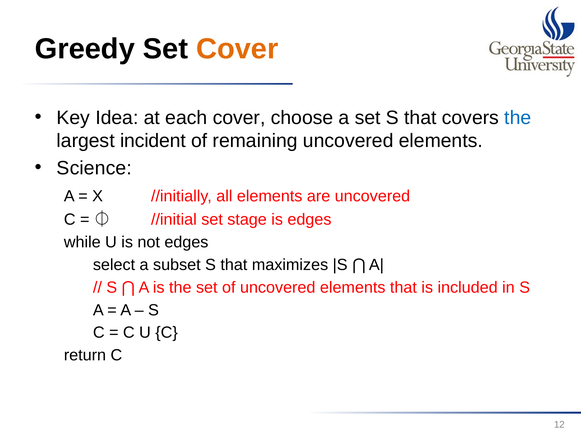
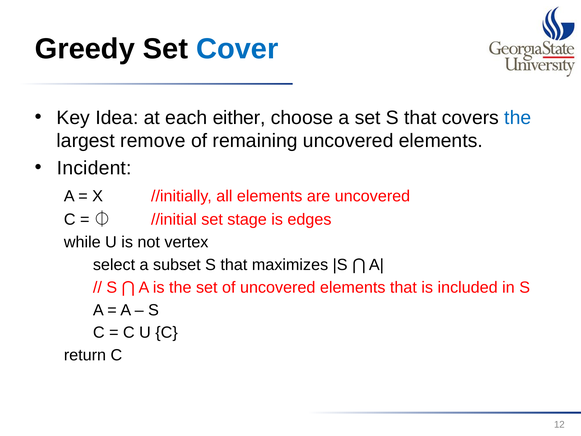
Cover at (237, 49) colour: orange -> blue
each cover: cover -> either
incident: incident -> remove
Science: Science -> Incident
not edges: edges -> vertex
